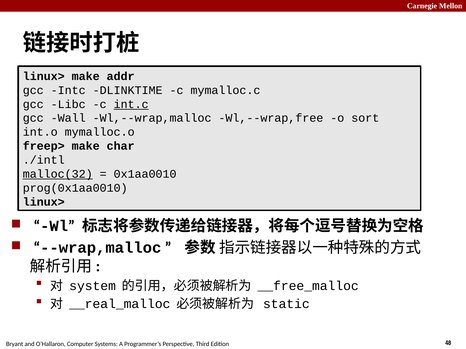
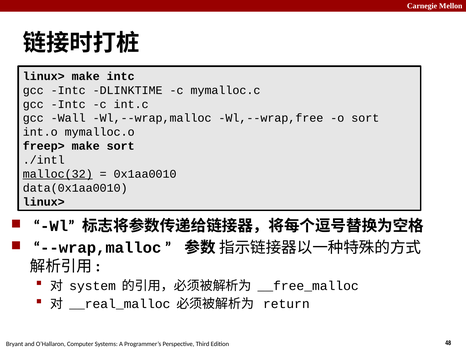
make addr: addr -> intc
Libc at (68, 104): Libc -> Intc
int.c underline: present -> none
make char: char -> sort
prog(0x1aa0010: prog(0x1aa0010 -> data(0x1aa0010
static: static -> return
